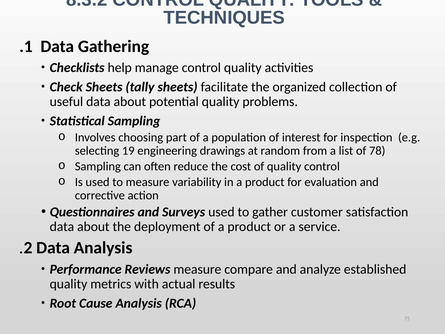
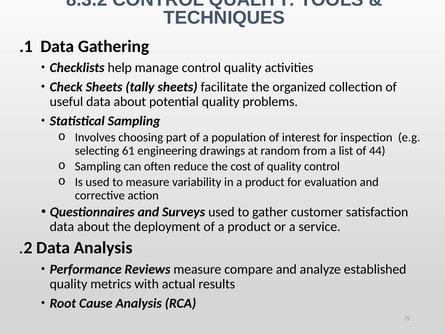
19: 19 -> 61
78: 78 -> 44
